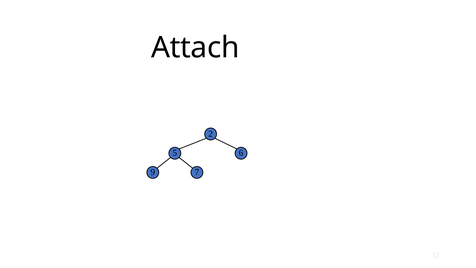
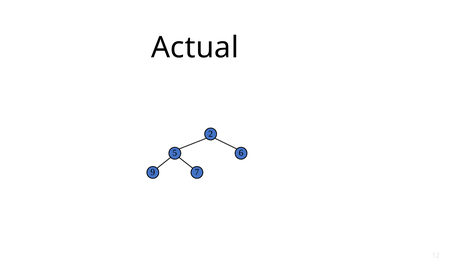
Attach: Attach -> Actual
